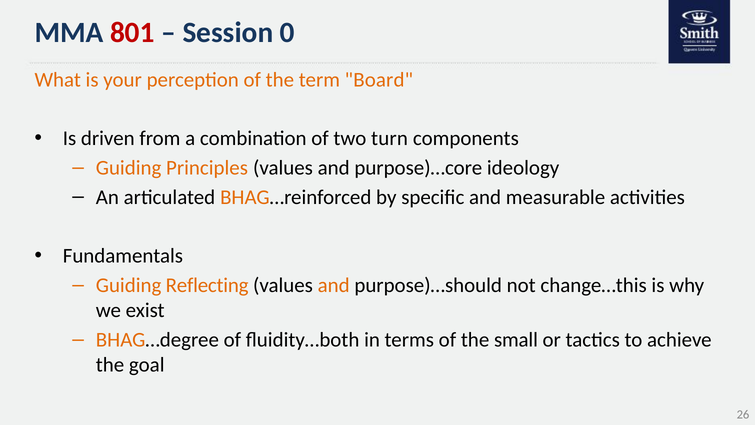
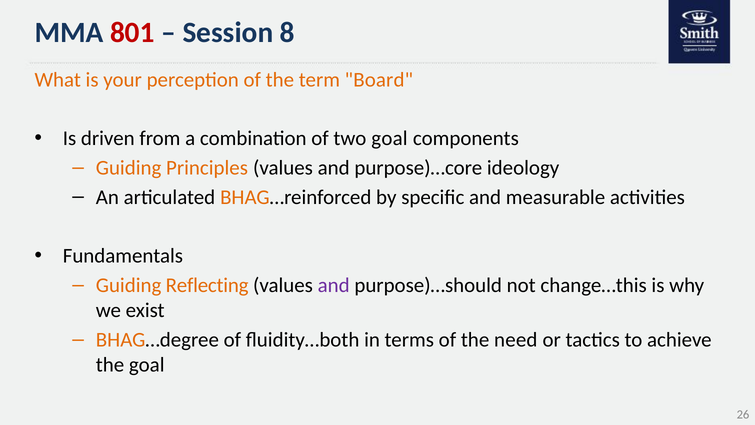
0: 0 -> 8
two turn: turn -> goal
and at (334, 285) colour: orange -> purple
small: small -> need
